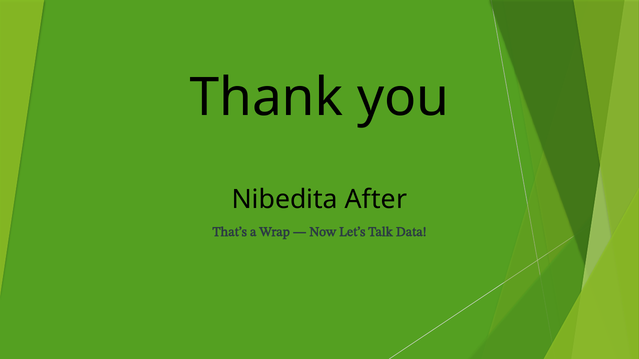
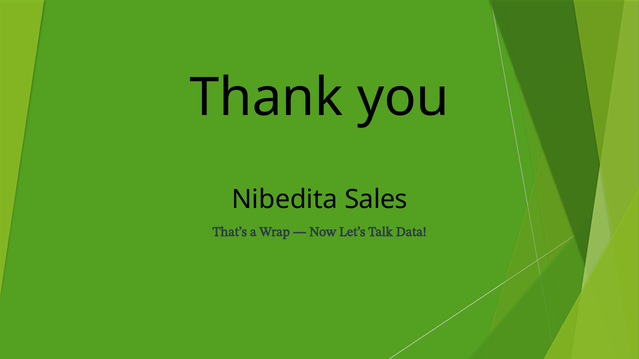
After: After -> Sales
